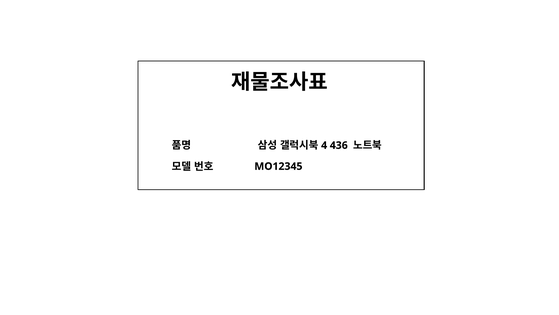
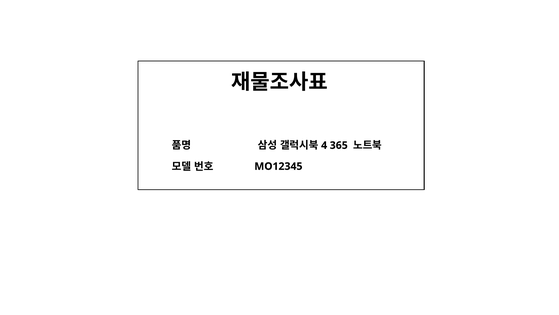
436: 436 -> 365
